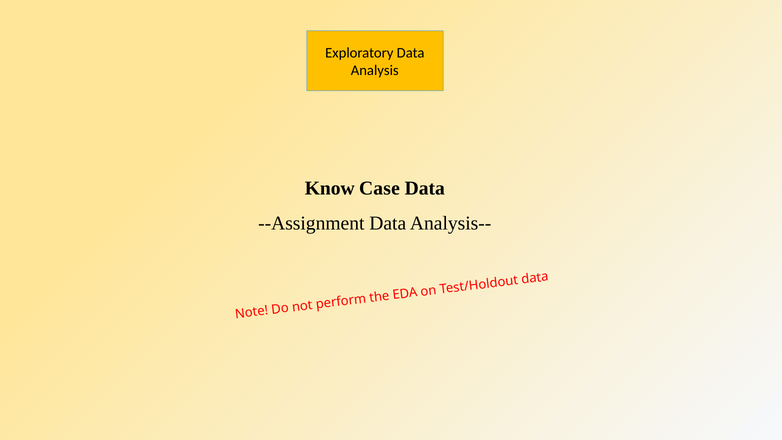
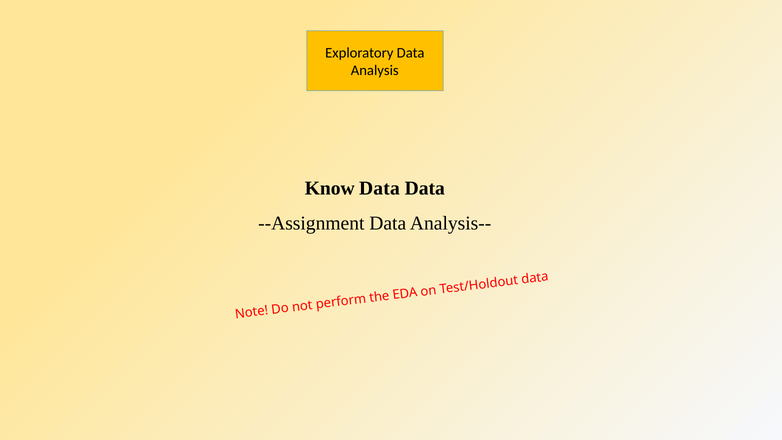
Know Case: Case -> Data
